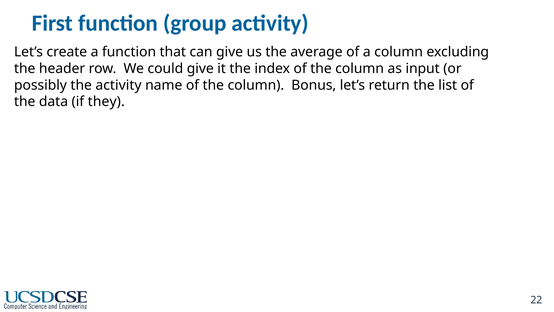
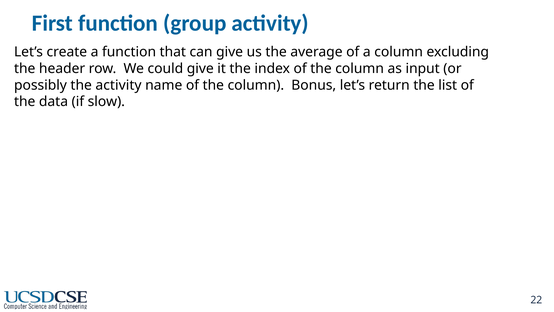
they: they -> slow
